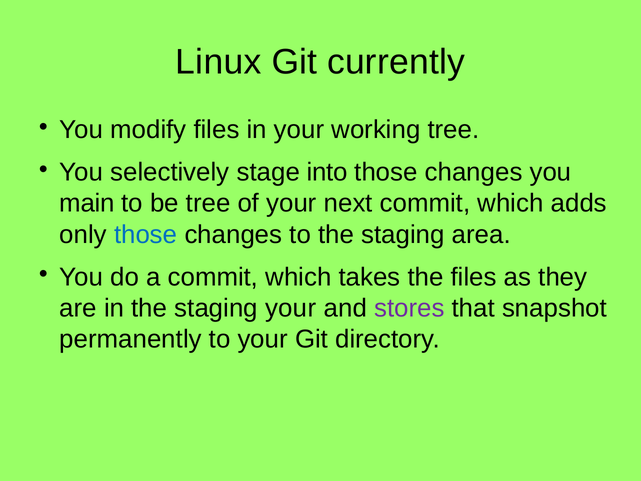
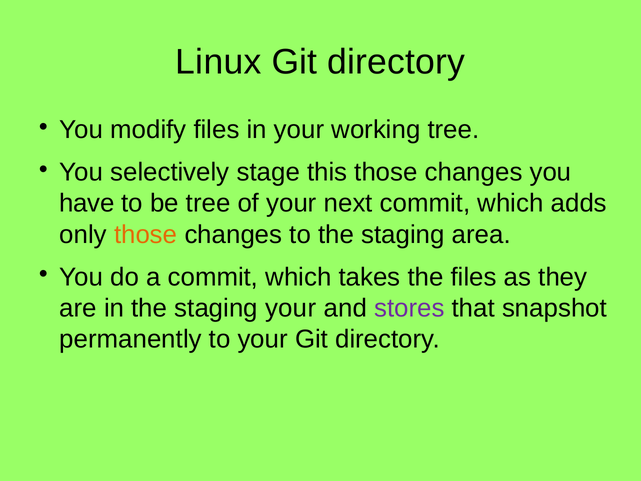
currently at (396, 62): currently -> directory
into: into -> this
main: main -> have
those at (146, 234) colour: blue -> orange
